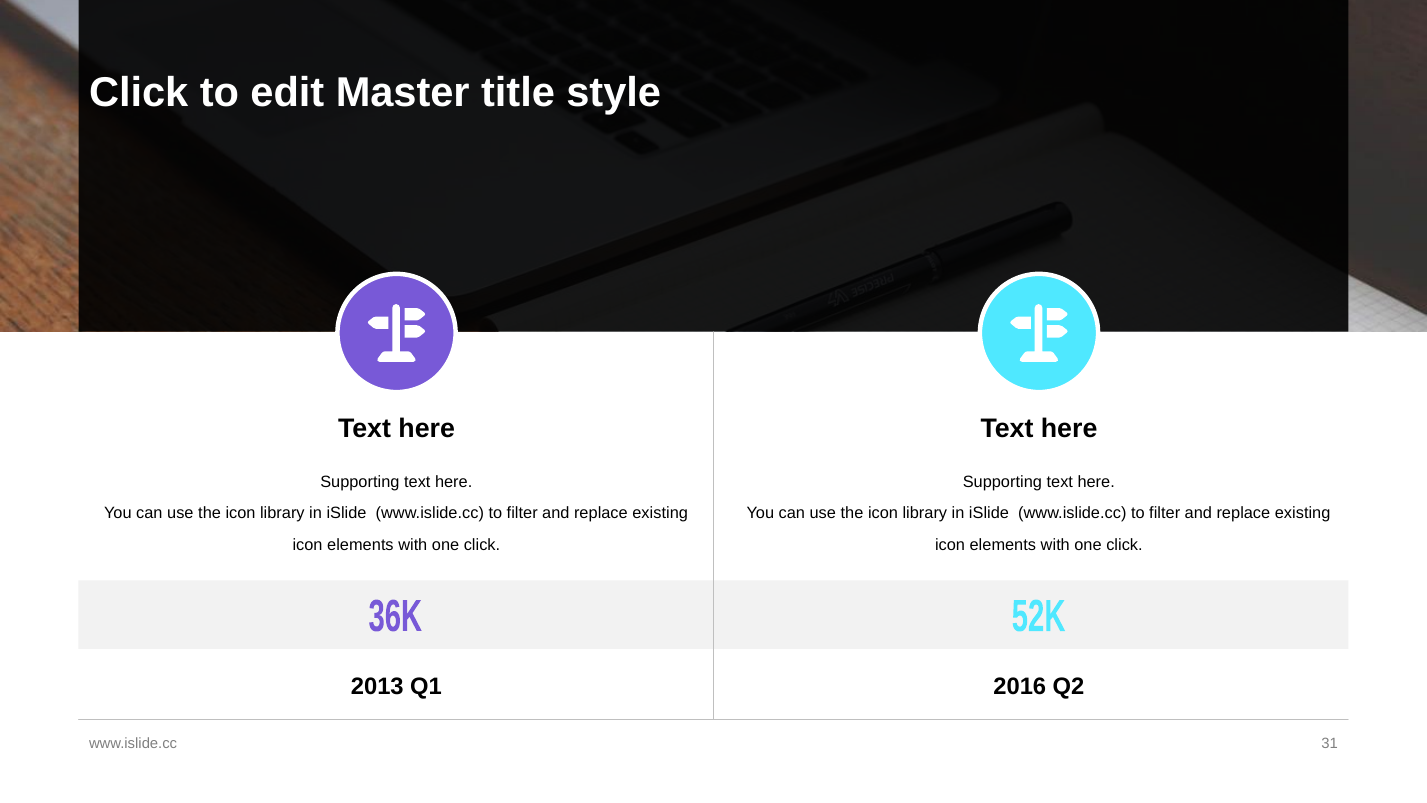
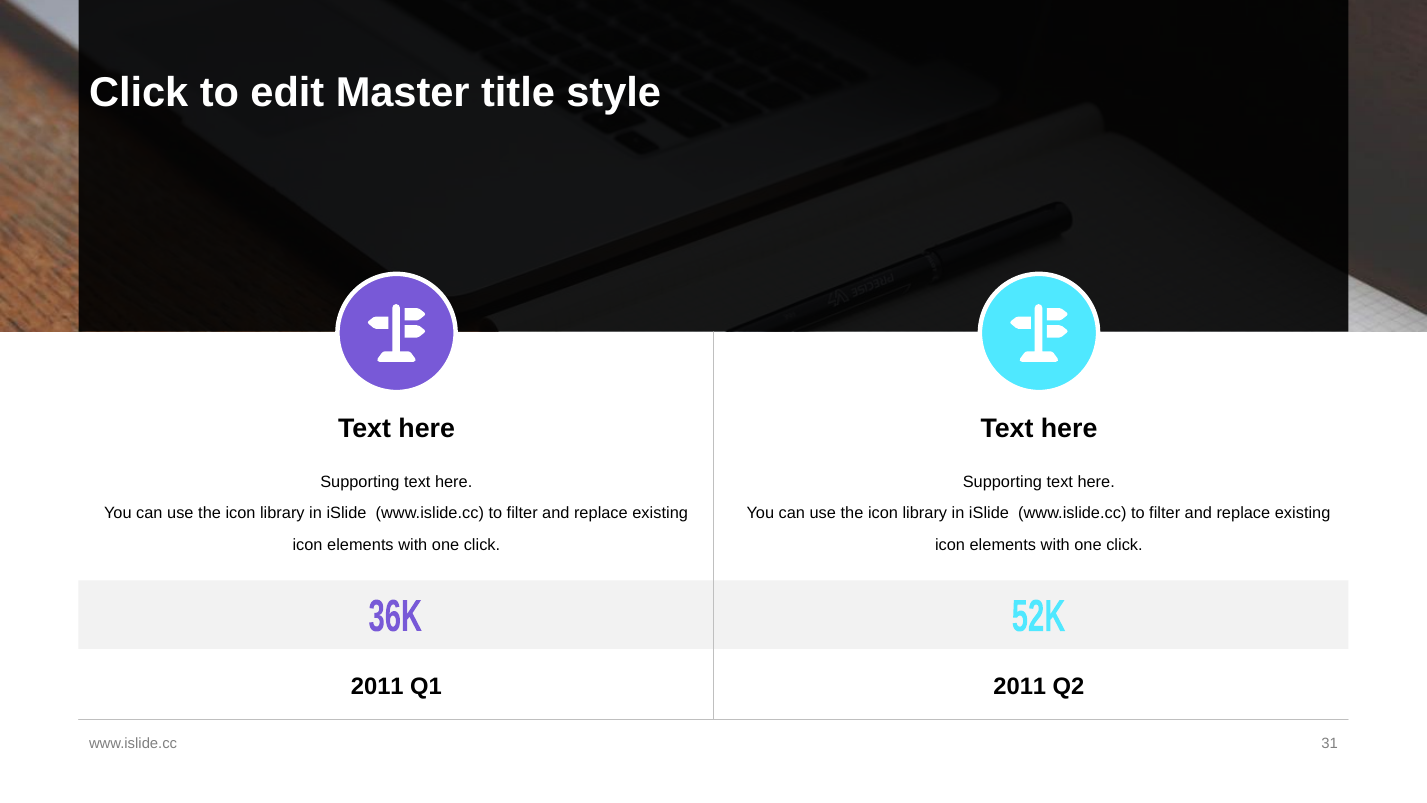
2013 at (377, 686): 2013 -> 2011
Q1 2016: 2016 -> 2011
